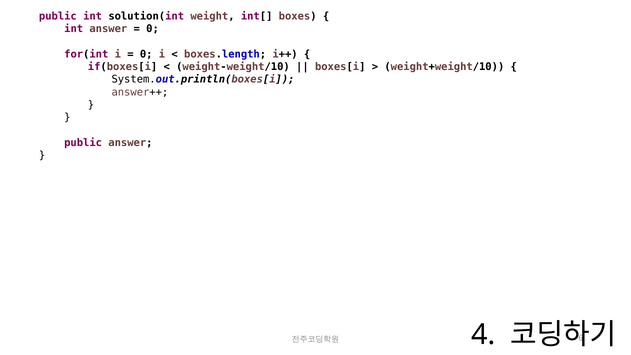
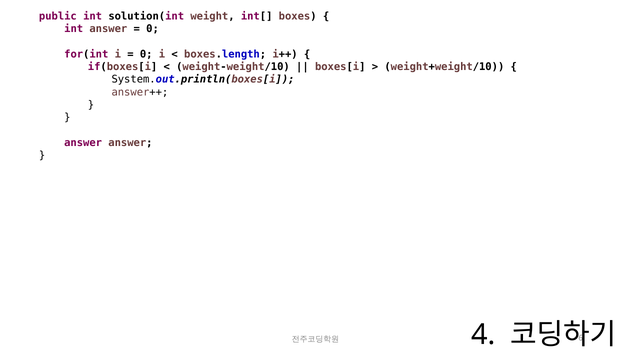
public at (83, 143): public -> answer
